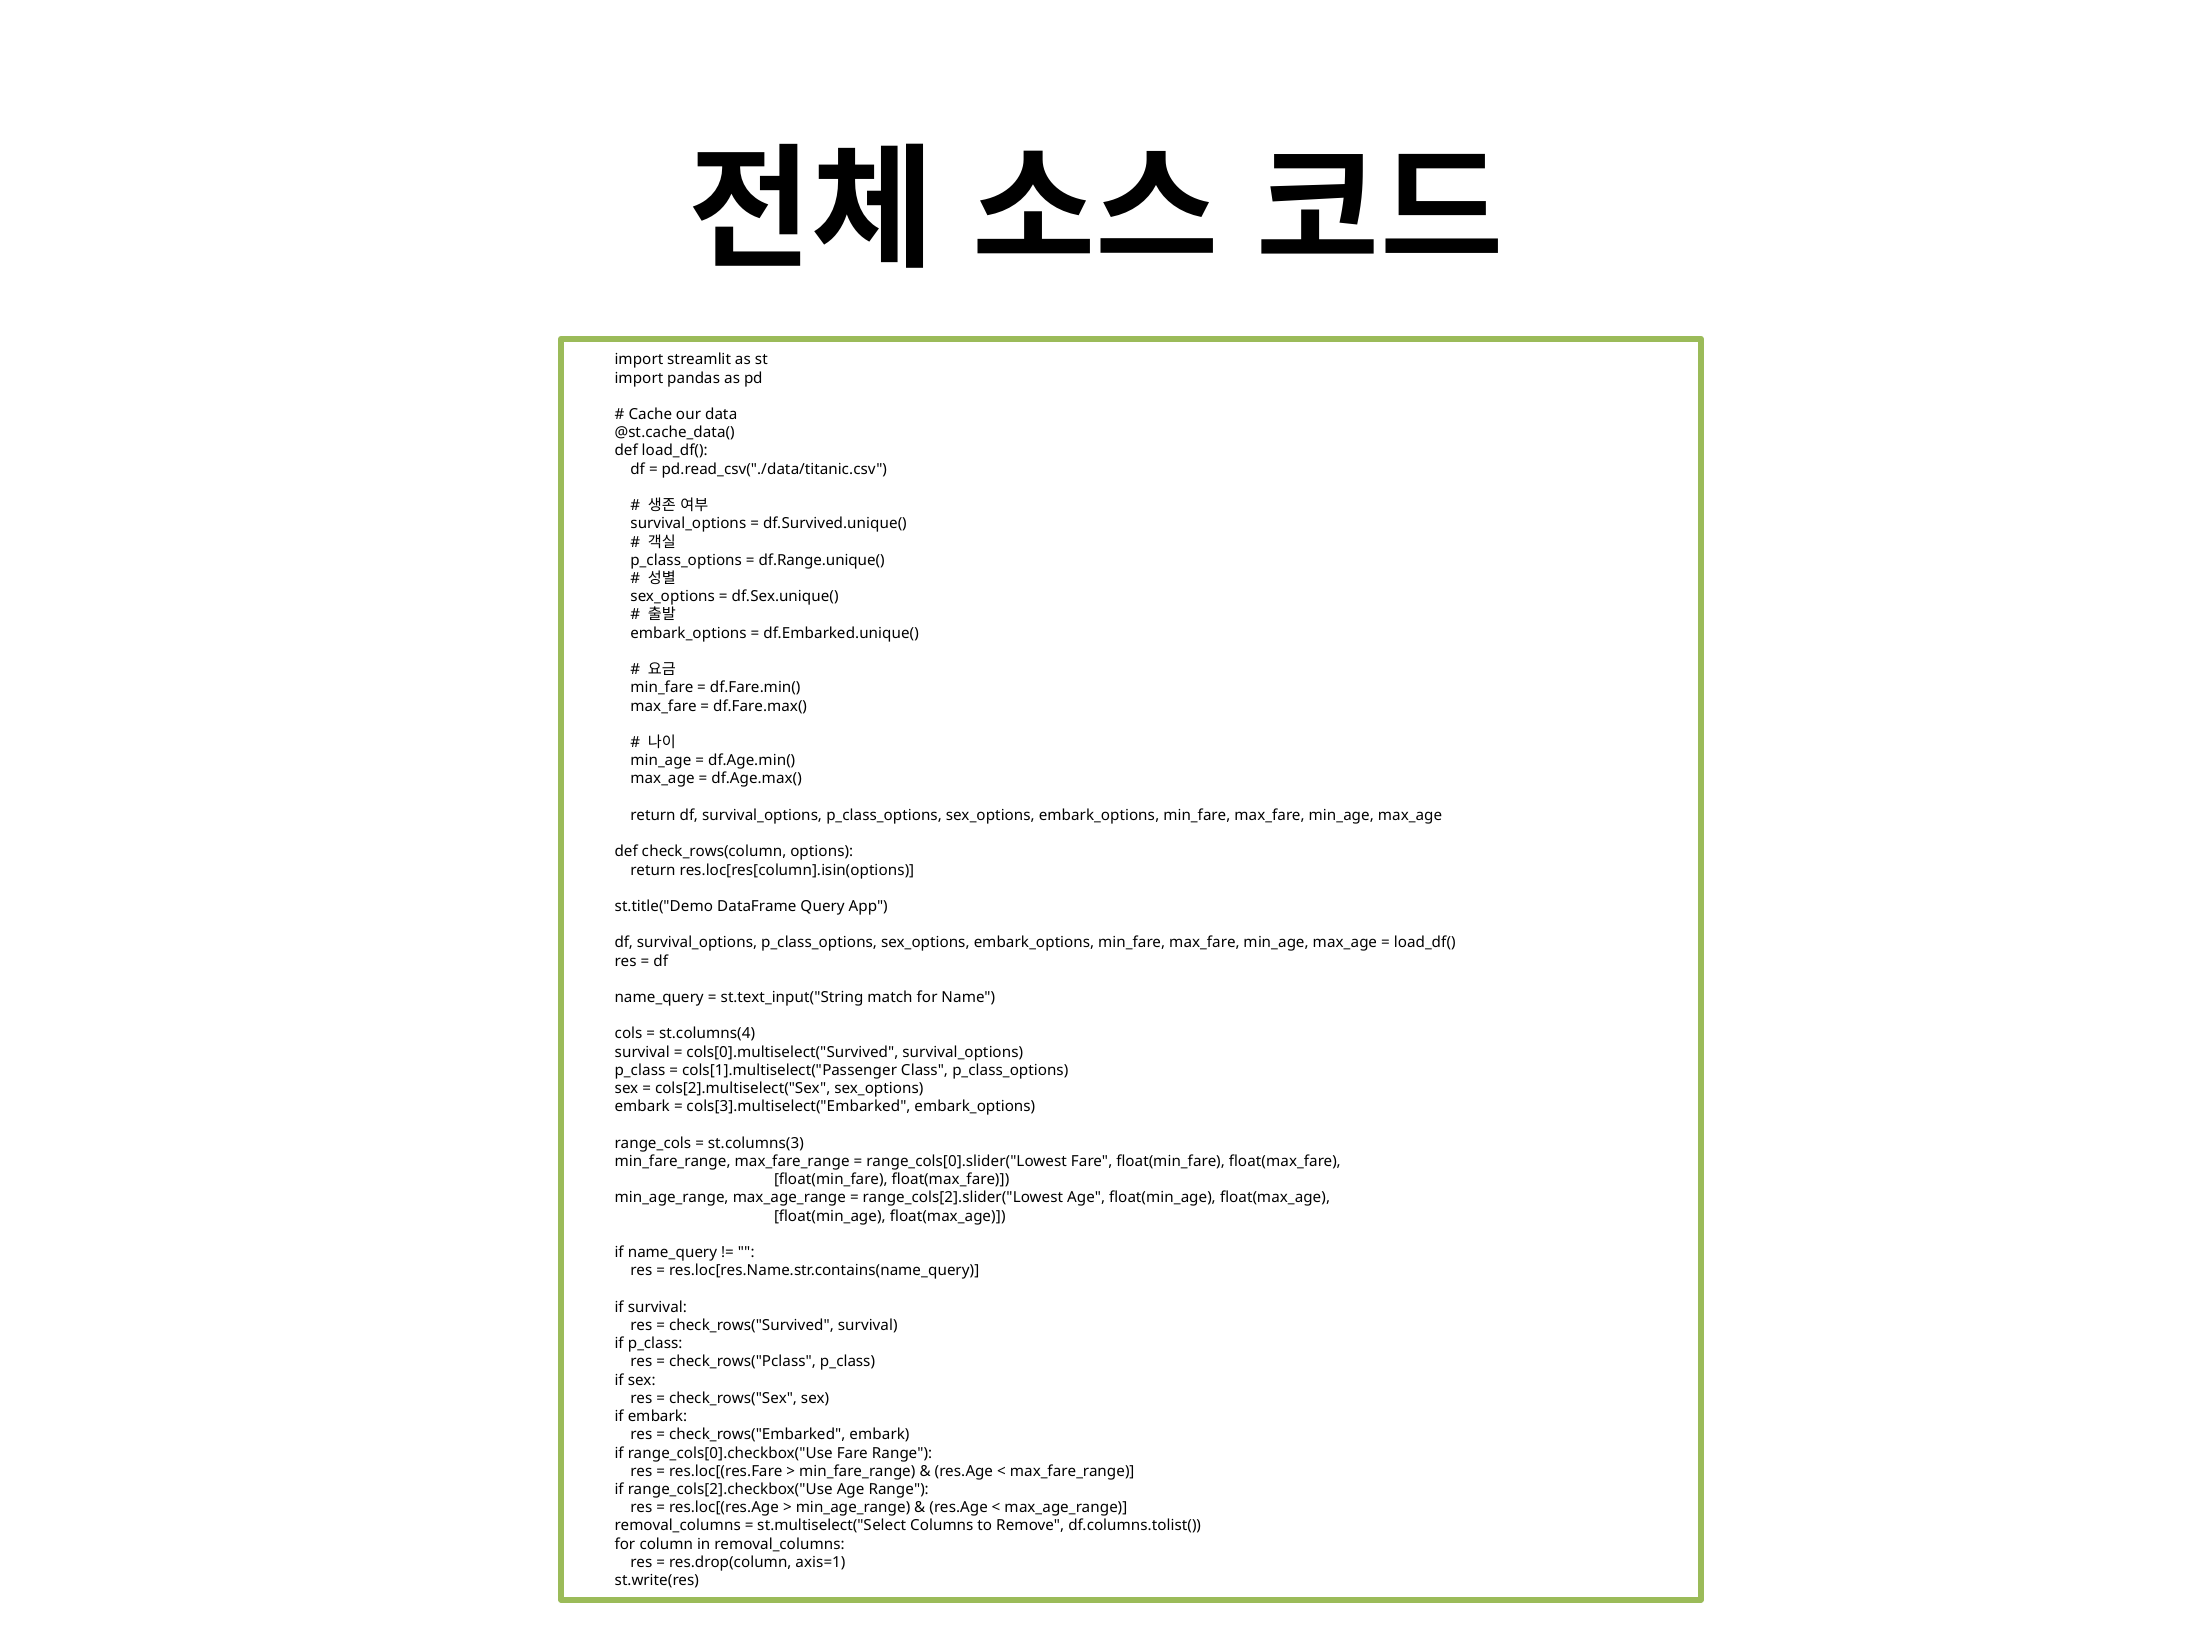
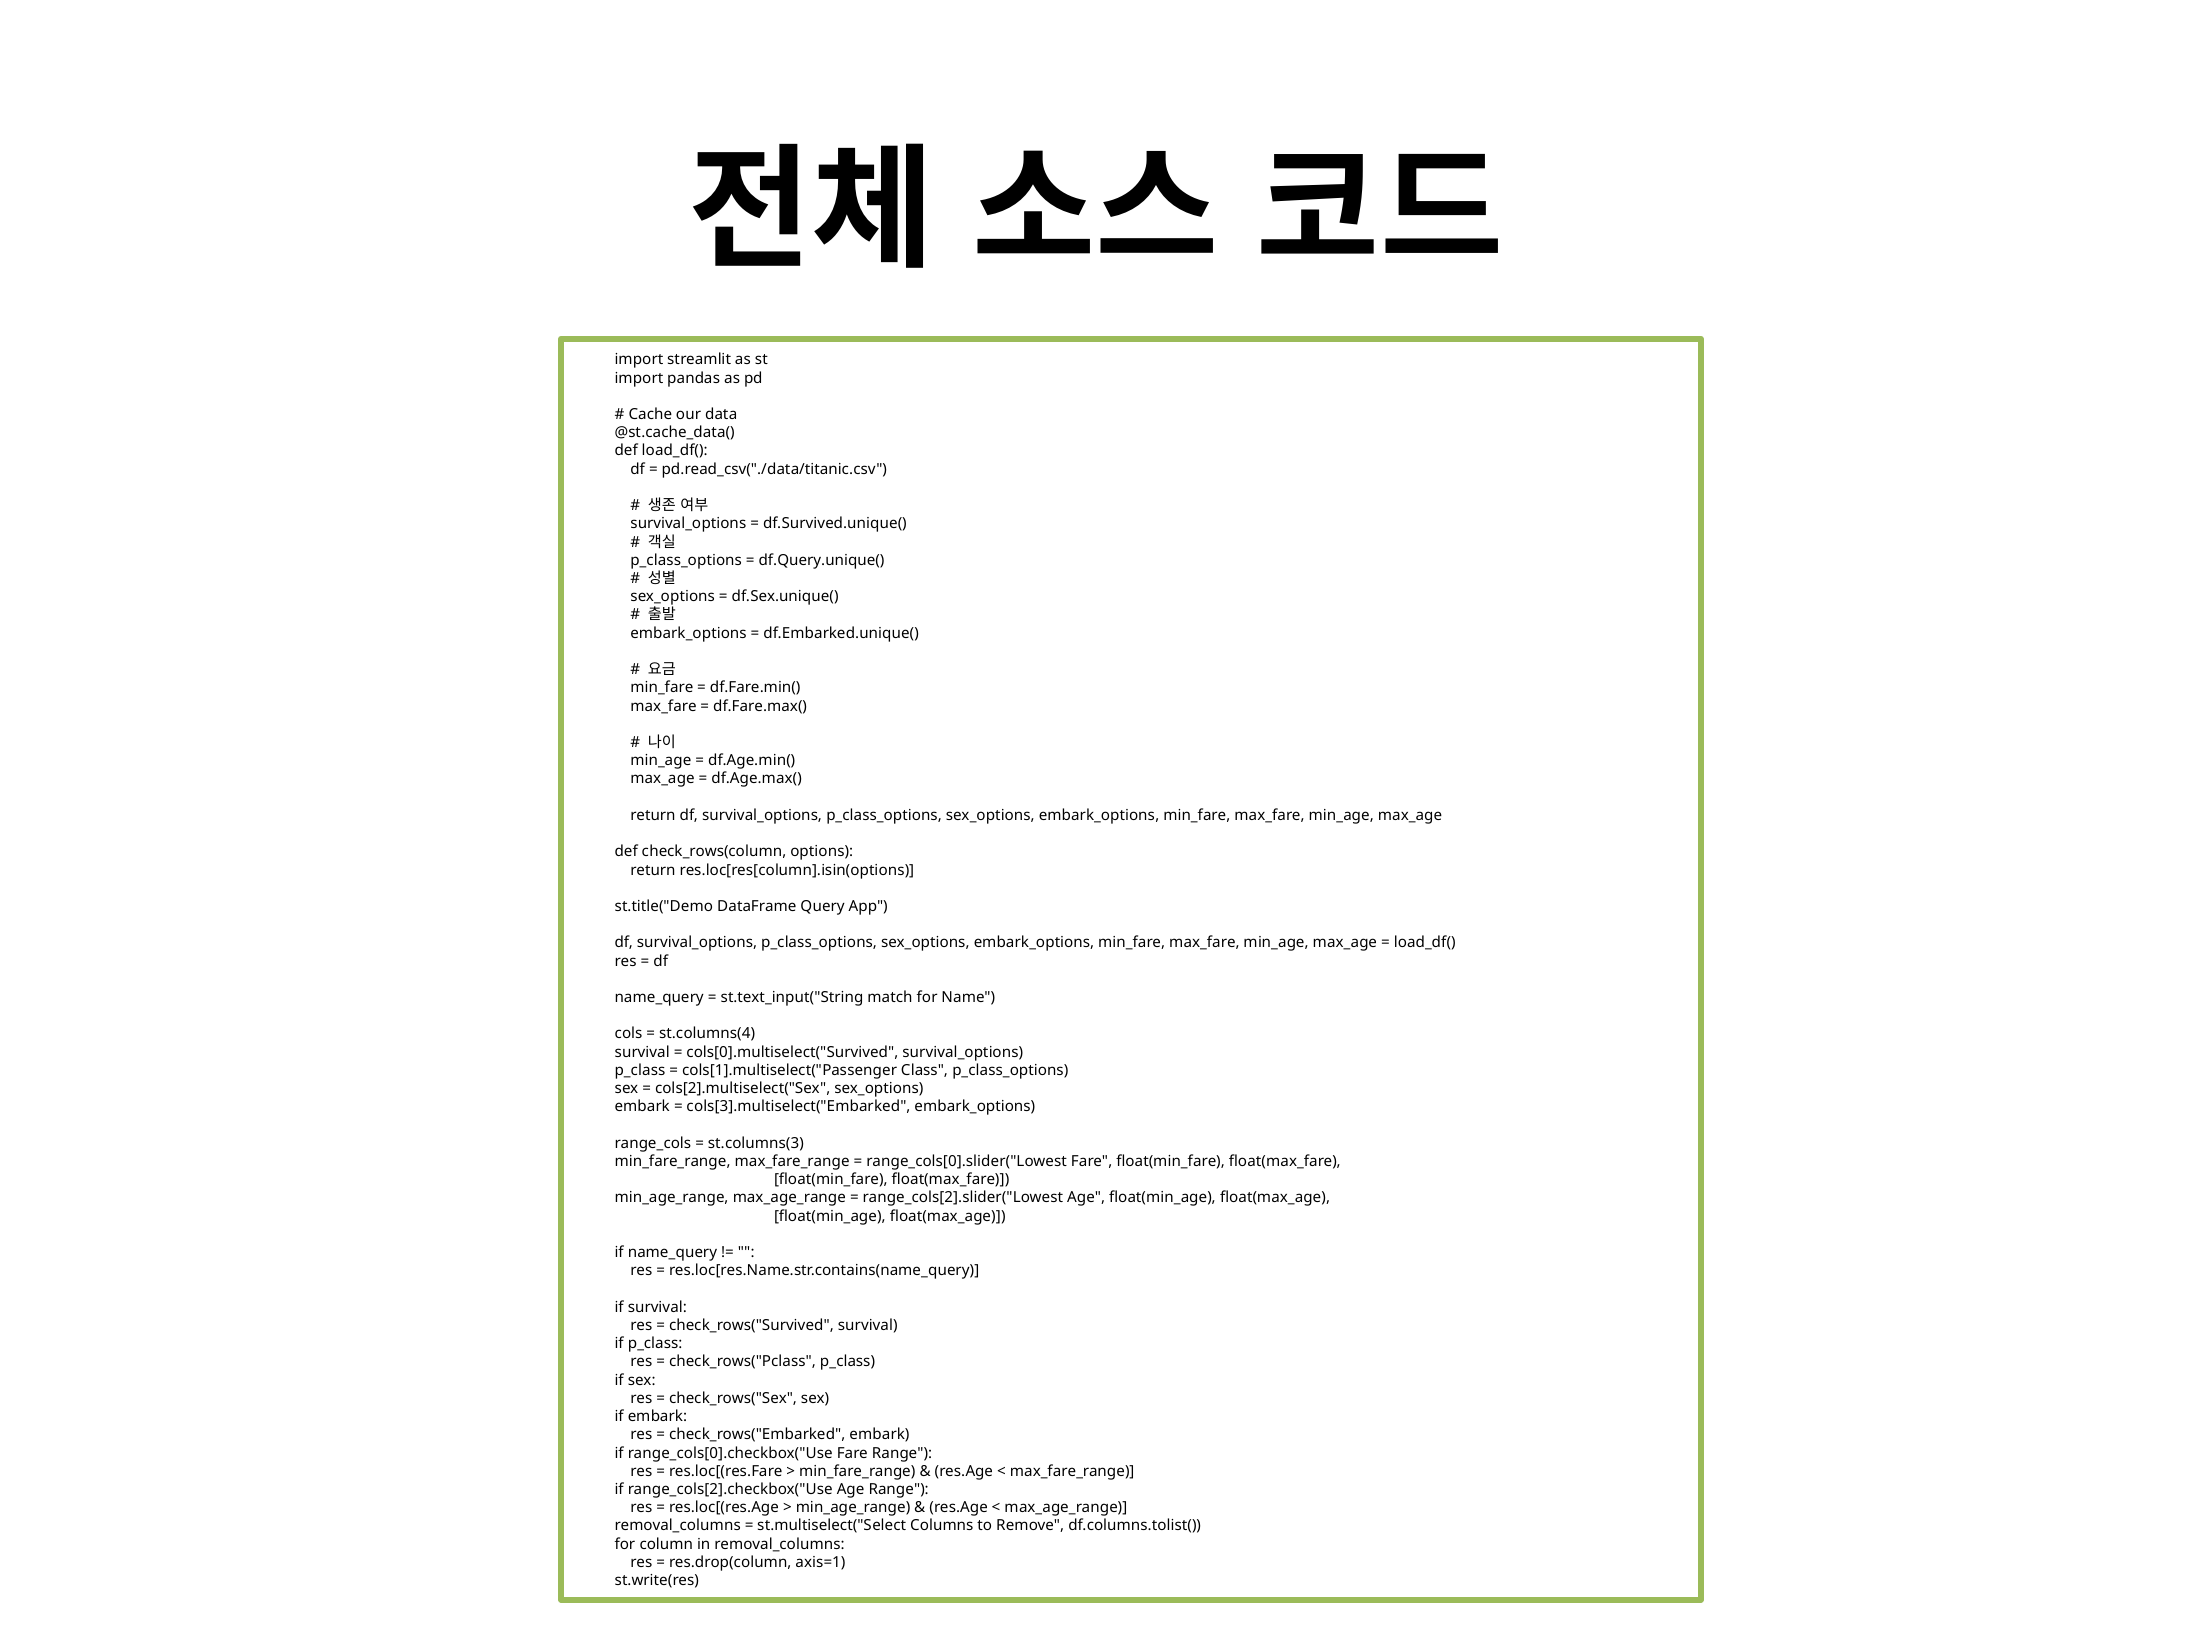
df.Range.unique(: df.Range.unique( -> df.Query.unique(
